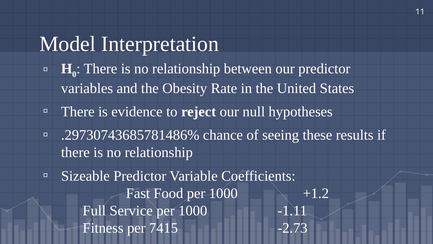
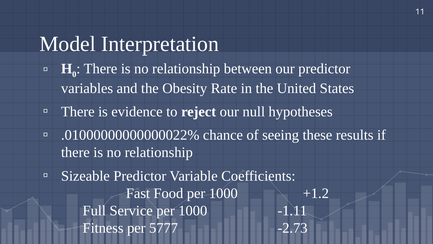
.29730743685781486%: .29730743685781486% -> .01000000000000022%
7415: 7415 -> 5777
